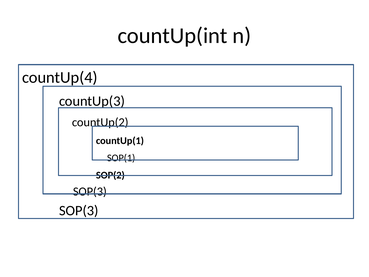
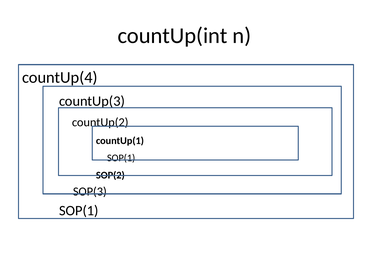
SOP(3 at (79, 210): SOP(3 -> SOP(1
